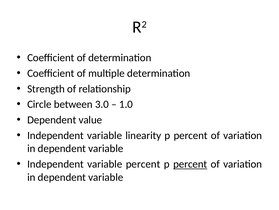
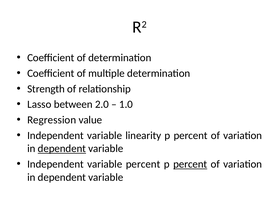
Circle: Circle -> Lasso
3.0: 3.0 -> 2.0
Dependent at (52, 120): Dependent -> Regression
dependent at (62, 148) underline: none -> present
